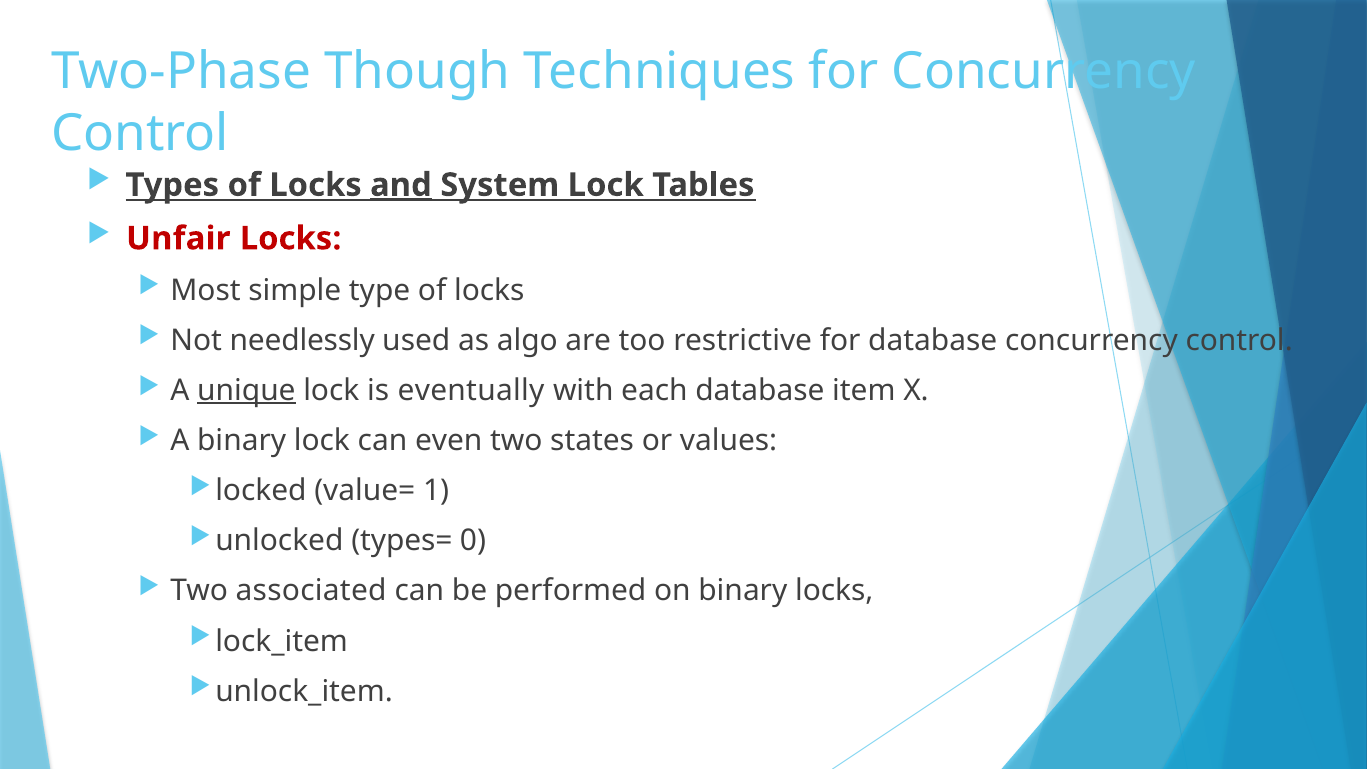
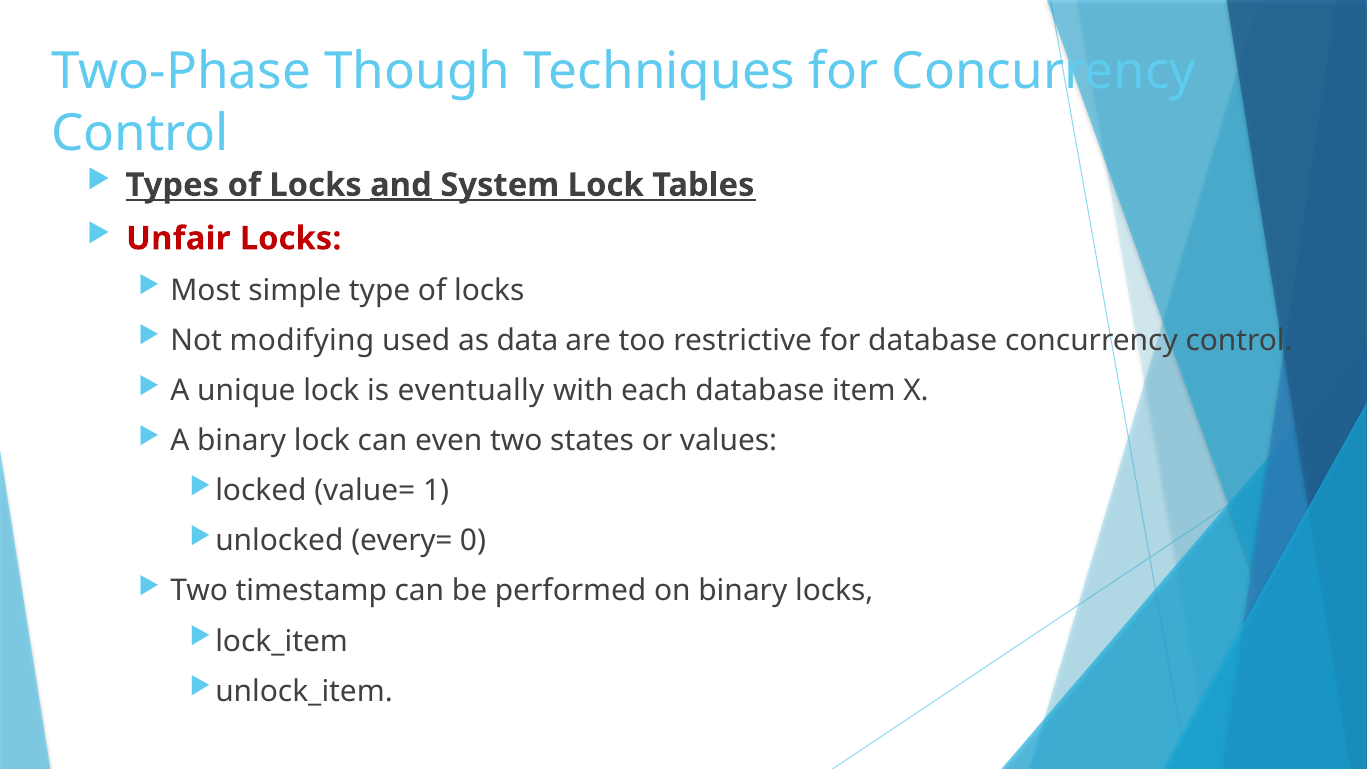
needlessly: needlessly -> modifying
algo: algo -> data
unique underline: present -> none
types=: types= -> every=
associated: associated -> timestamp
